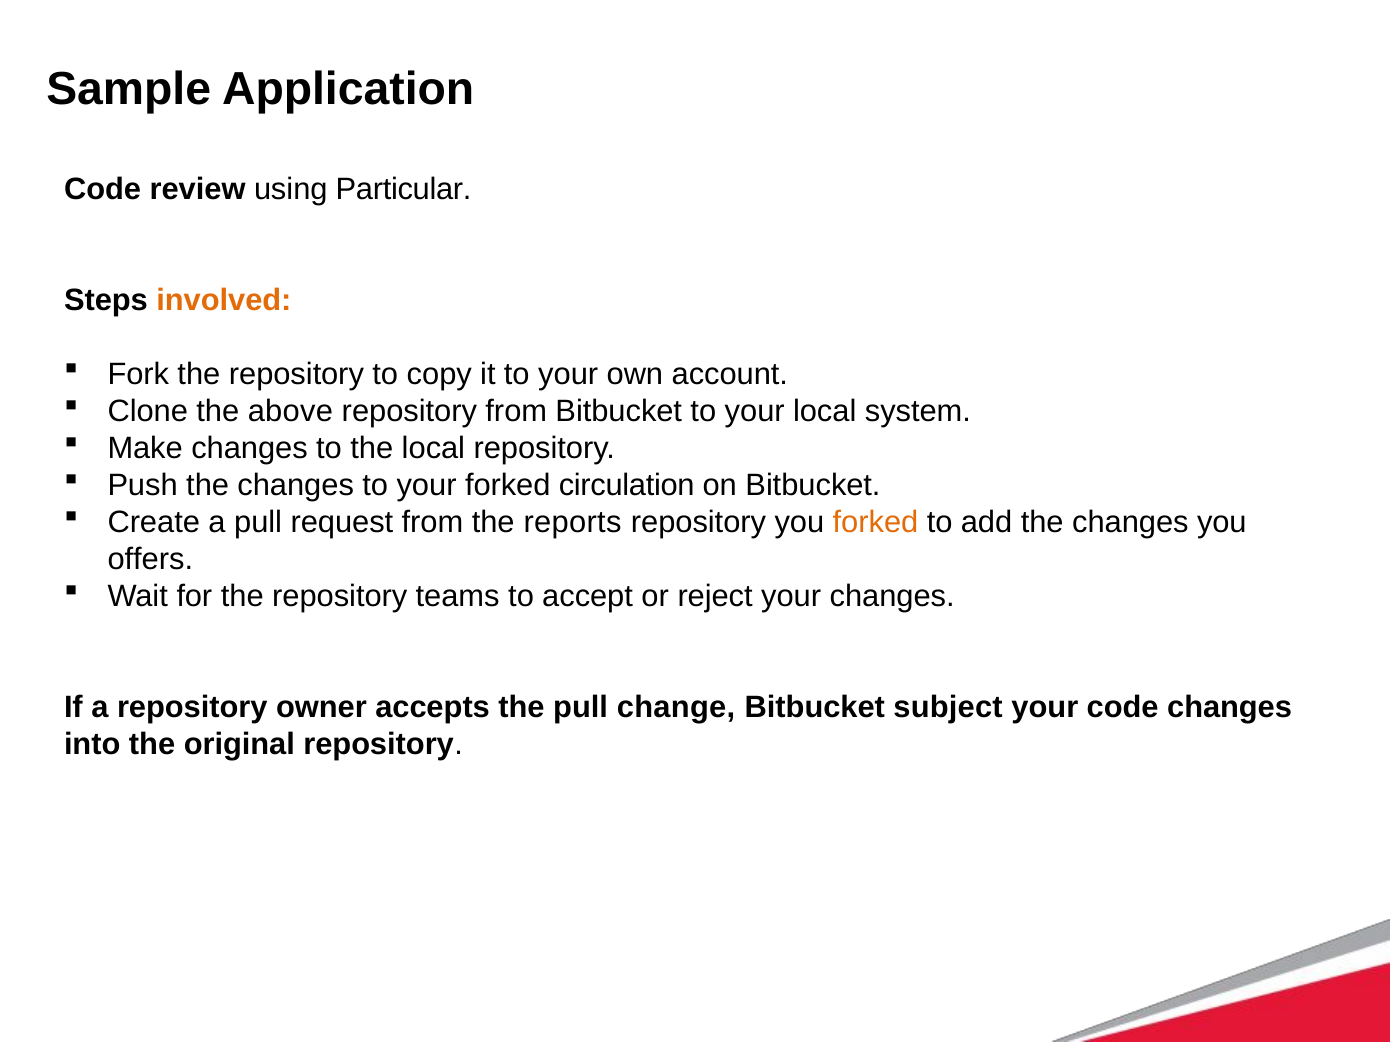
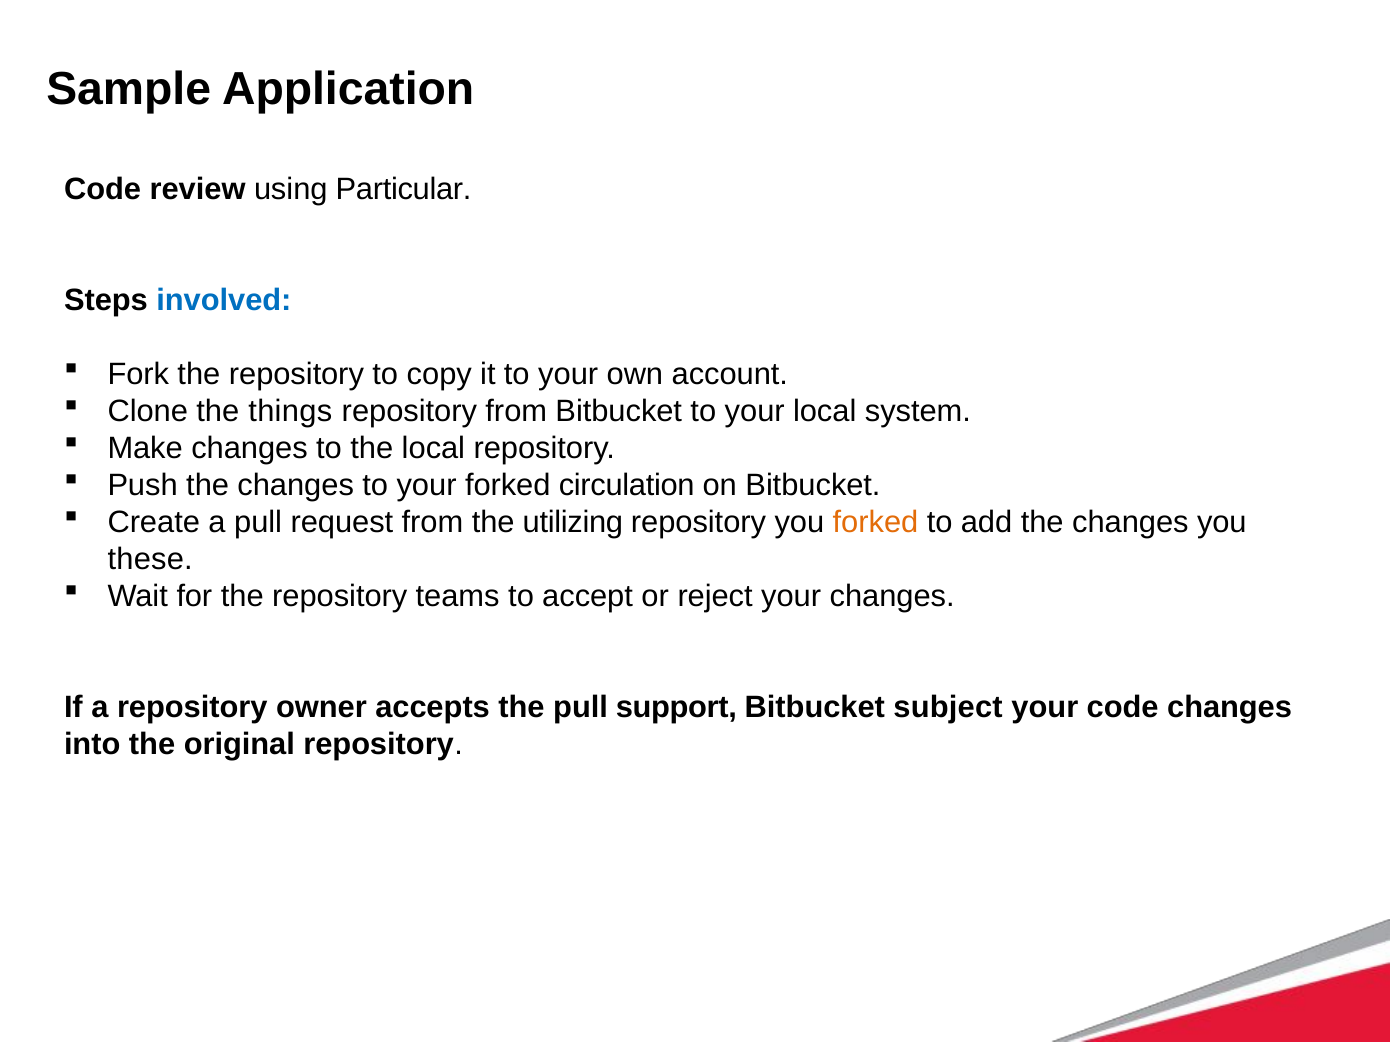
involved colour: orange -> blue
above: above -> things
reports: reports -> utilizing
offers: offers -> these
change: change -> support
